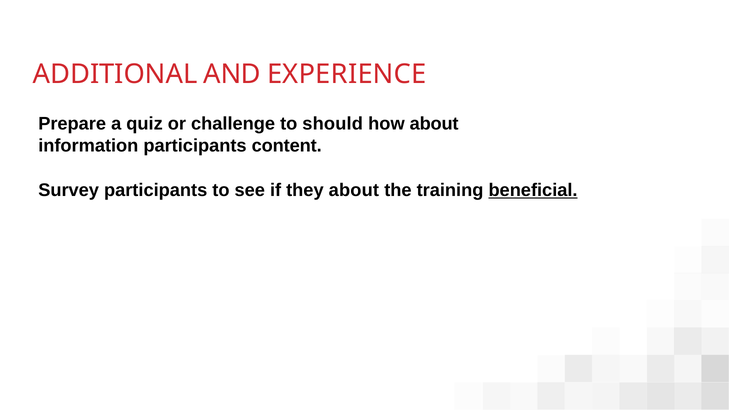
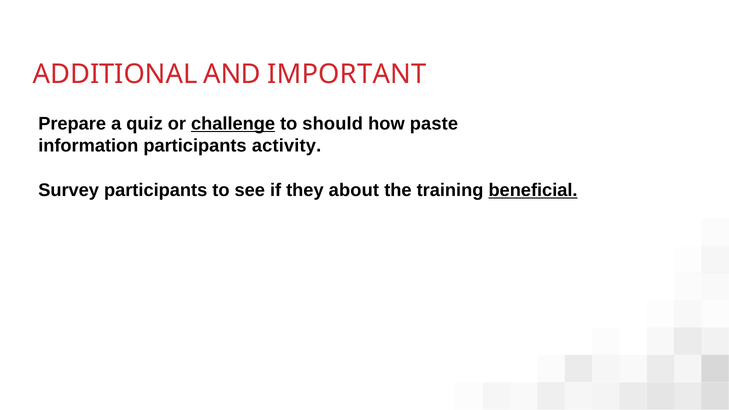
EXPERIENCE: EXPERIENCE -> IMPORTANT
challenge underline: none -> present
how about: about -> paste
content: content -> activity
